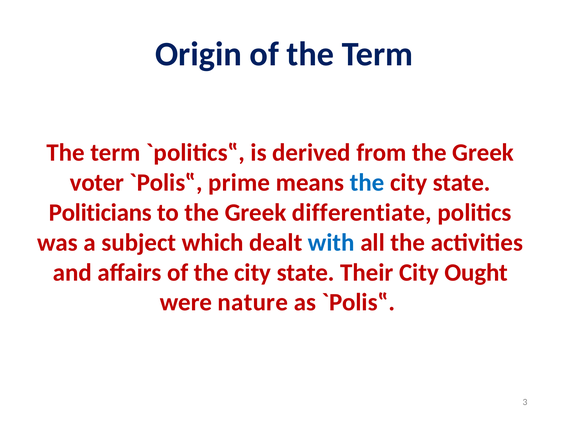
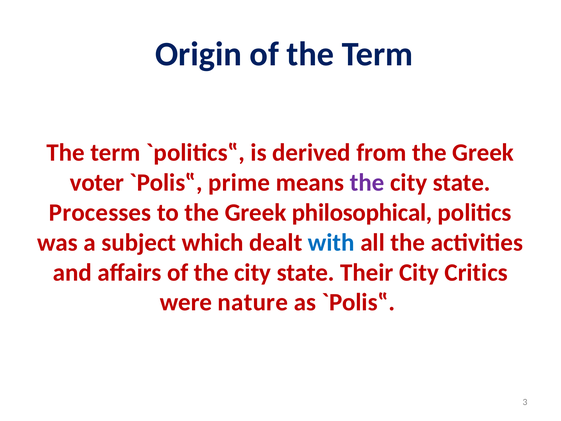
the at (367, 183) colour: blue -> purple
Politicians: Politicians -> Processes
differentiate: differentiate -> philosophical
Ought: Ought -> Critics
